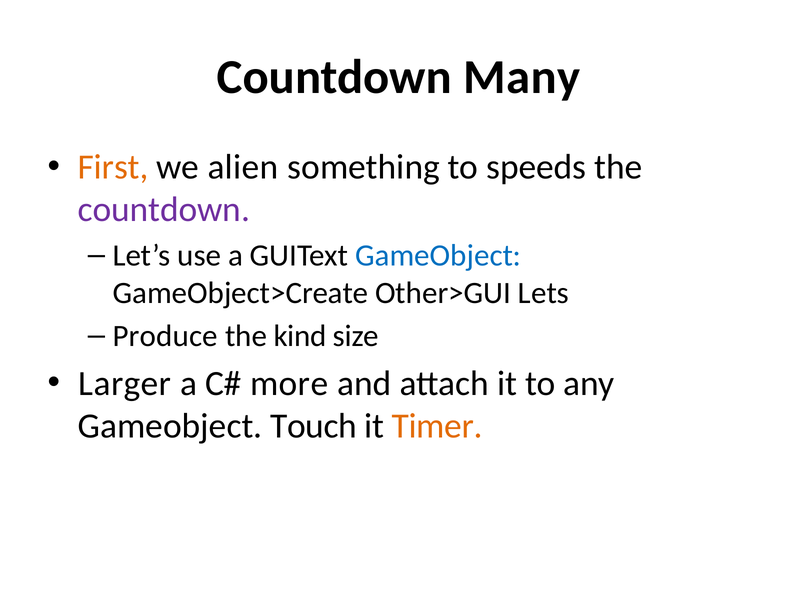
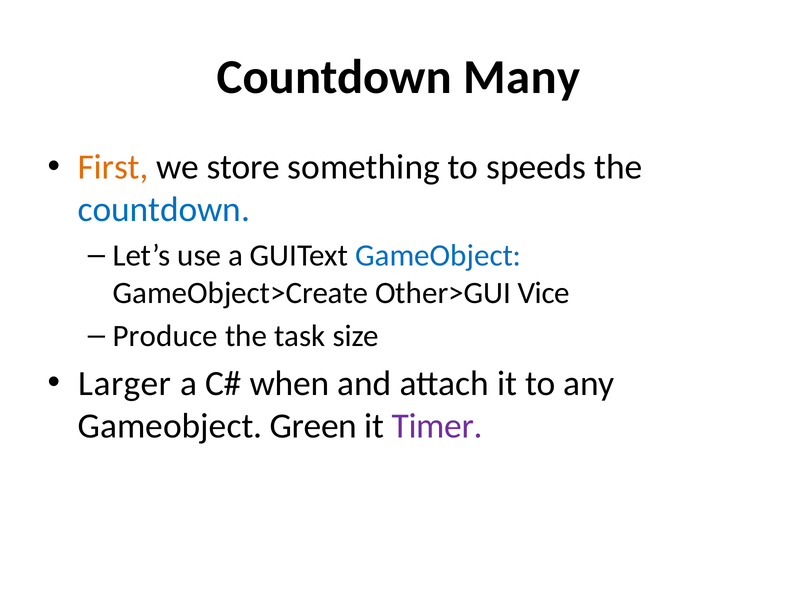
alien: alien -> store
countdown at (164, 210) colour: purple -> blue
Lets: Lets -> Vice
kind: kind -> task
more: more -> when
Touch: Touch -> Green
Timer colour: orange -> purple
